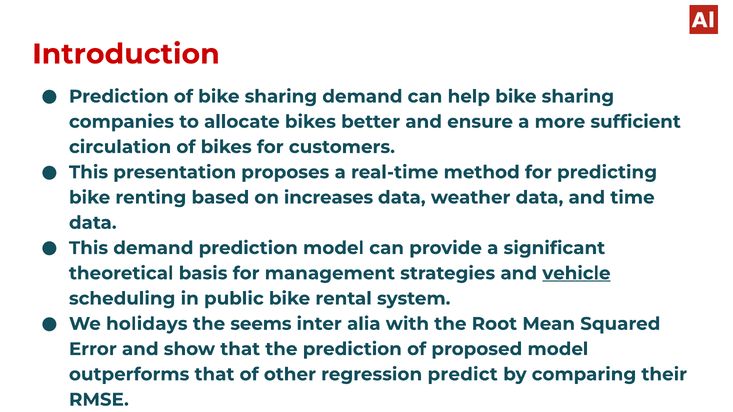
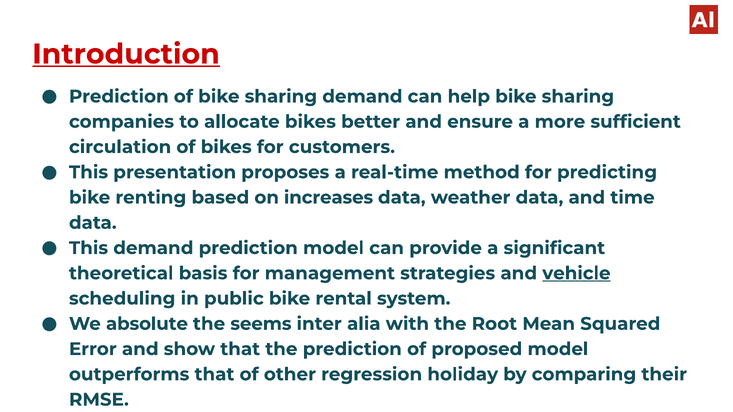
Introduction underline: none -> present
holidays: holidays -> absolute
predict: predict -> holiday
